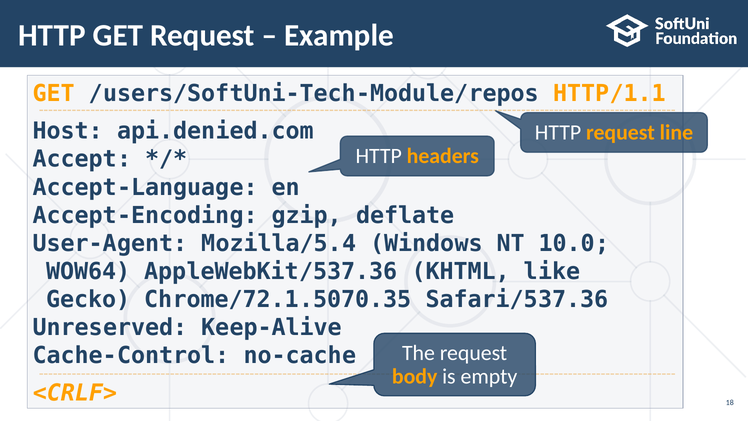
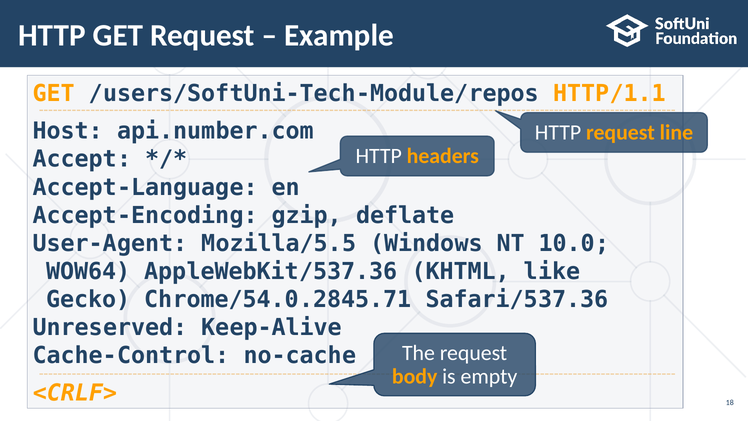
api.denied.com: api.denied.com -> api.number.com
Mozilla/5.4: Mozilla/5.4 -> Mozilla/5.5
Chrome/72.1.5070.35: Chrome/72.1.5070.35 -> Chrome/54.0.2845.71
